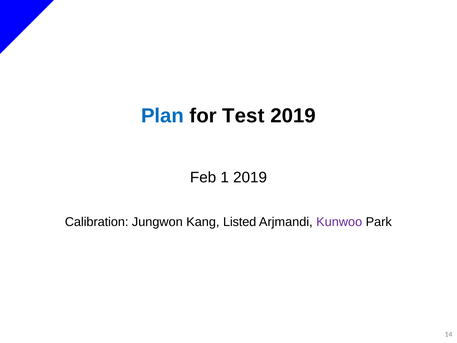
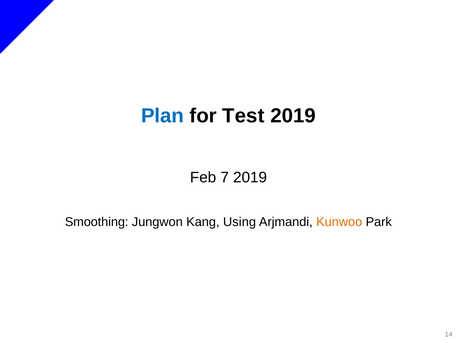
1: 1 -> 7
Calibration: Calibration -> Smoothing
Listed: Listed -> Using
Kunwoo colour: purple -> orange
